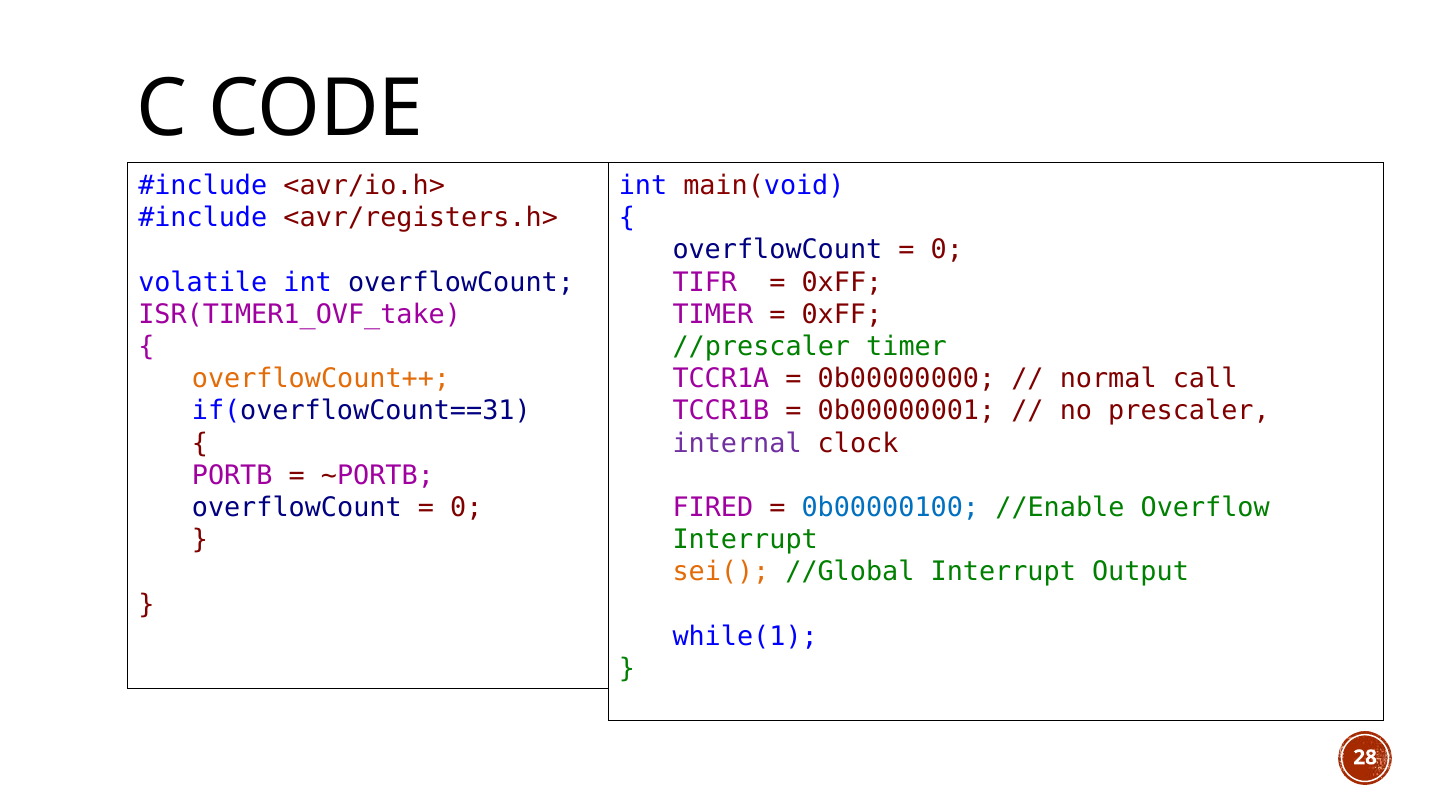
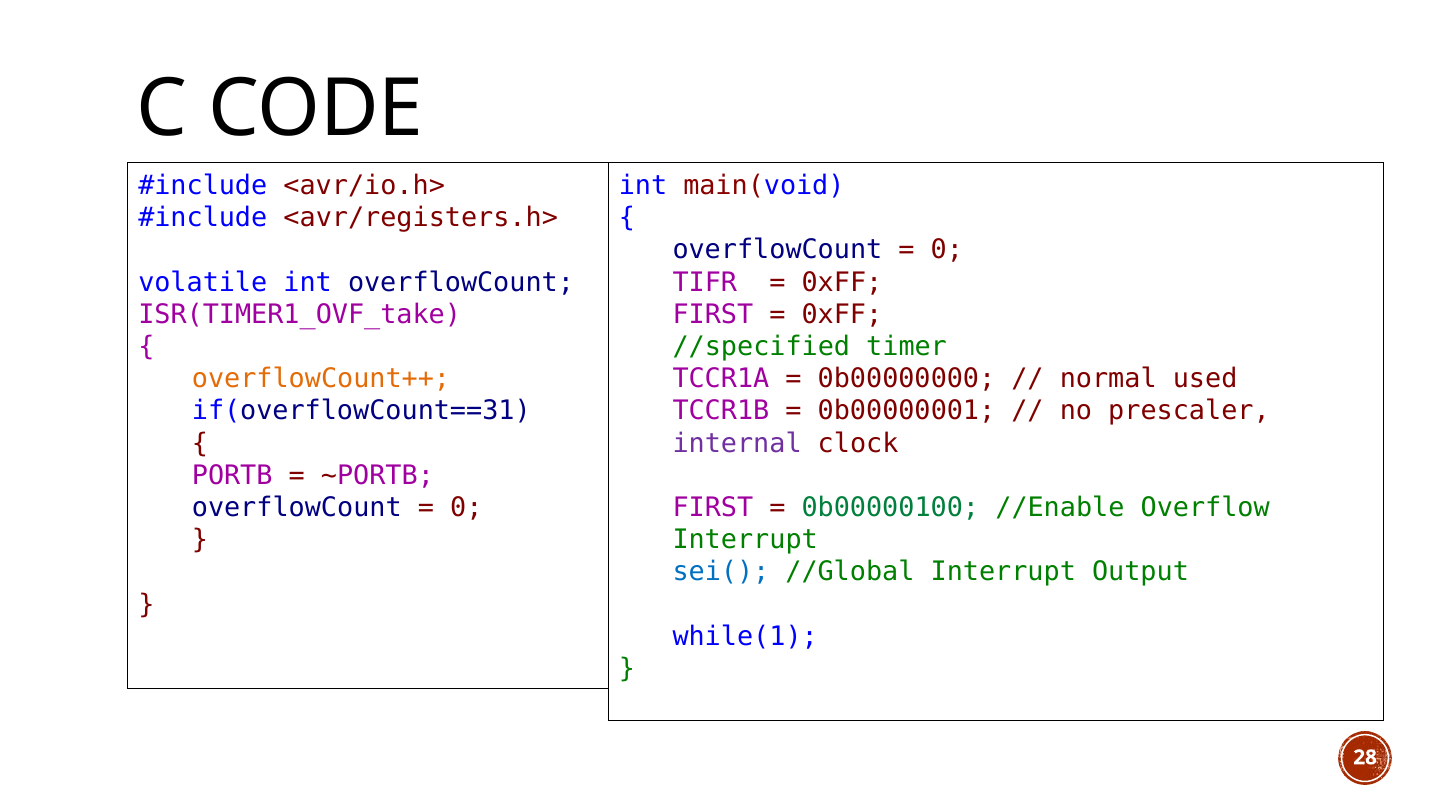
TIMER at (713, 314): TIMER -> FIRST
//prescaler: //prescaler -> //specified
call: call -> used
FIRED at (713, 508): FIRED -> FIRST
0b00000100 colour: blue -> green
sei( colour: orange -> blue
